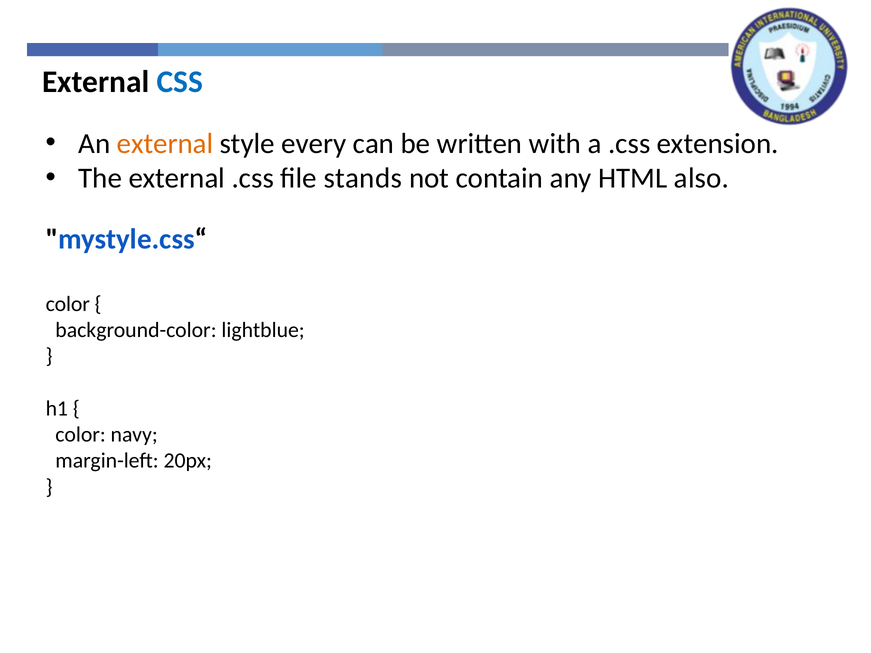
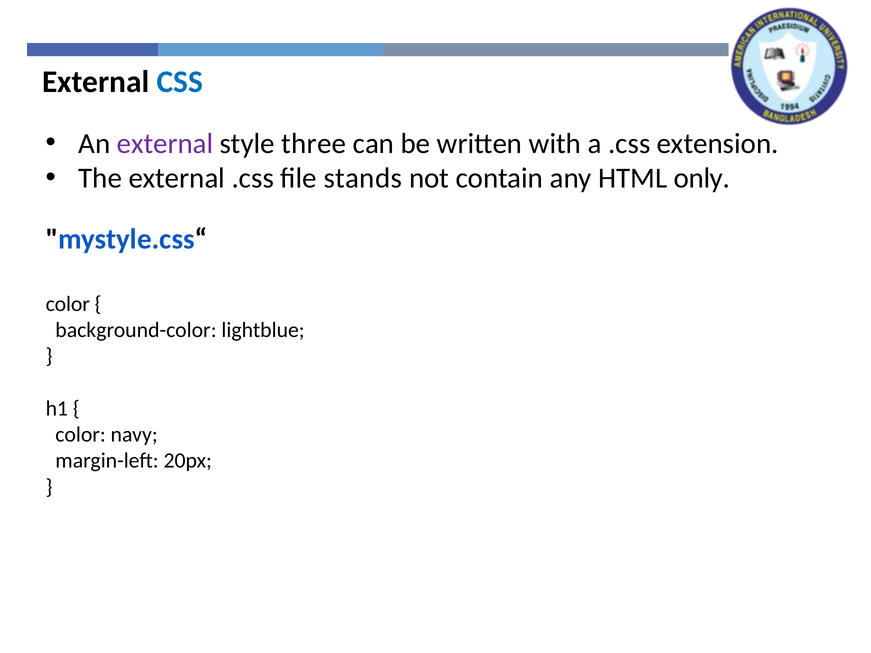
external at (165, 143) colour: orange -> purple
every: every -> three
also: also -> only
